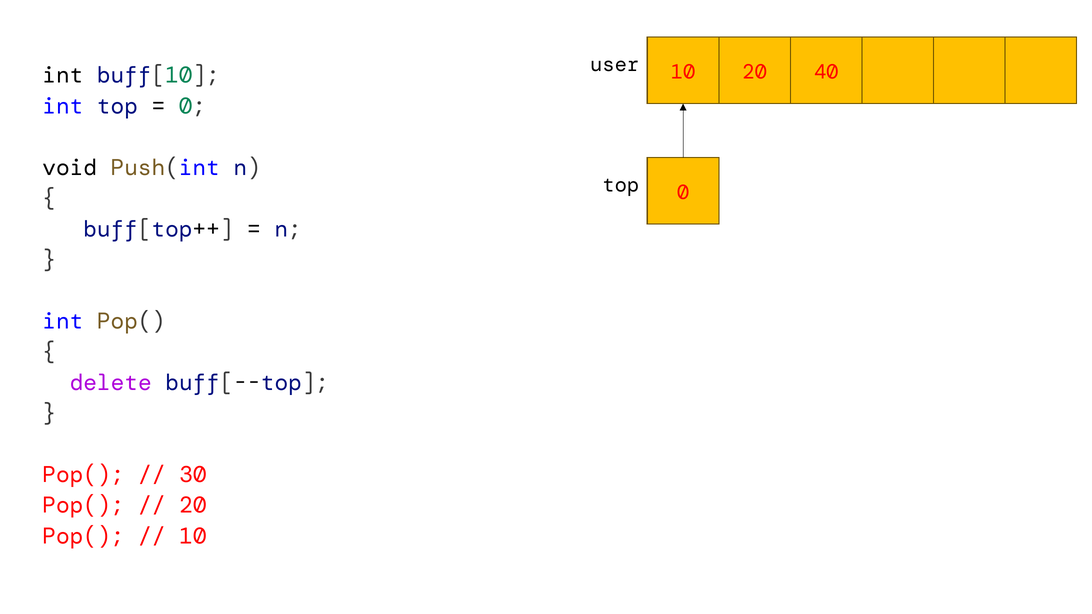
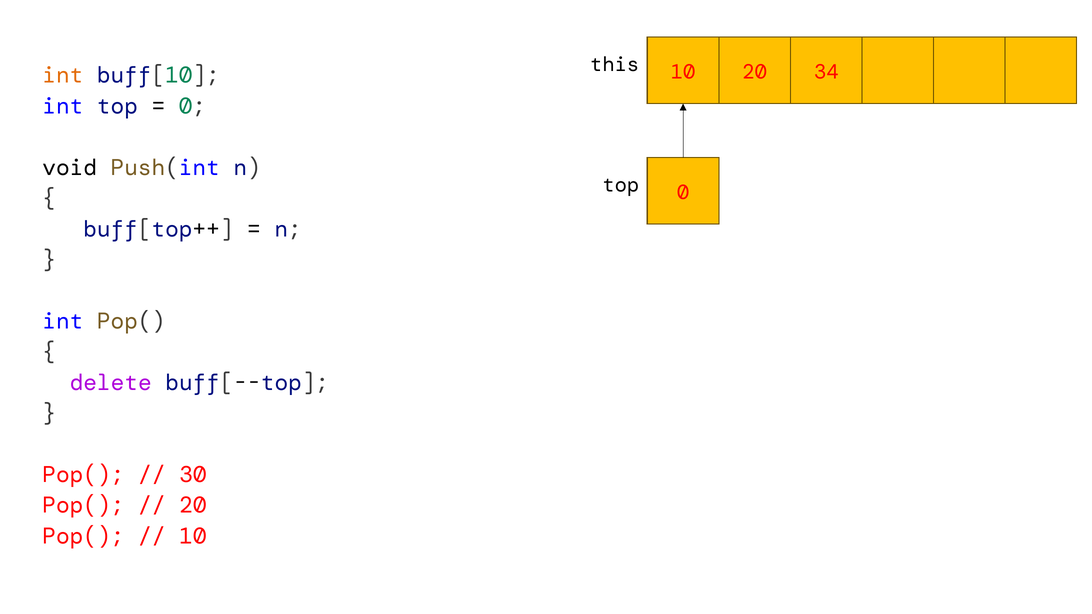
user: user -> this
40: 40 -> 34
int at (63, 75) colour: black -> orange
